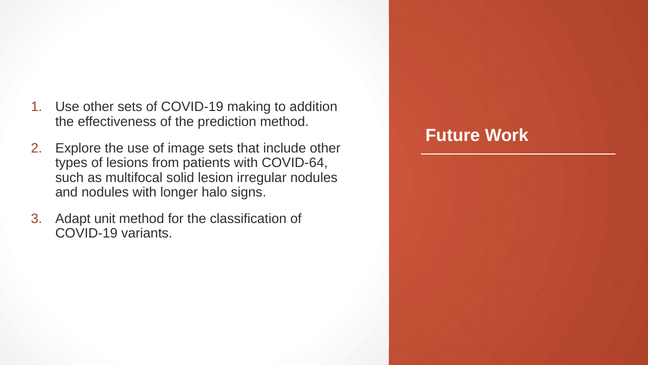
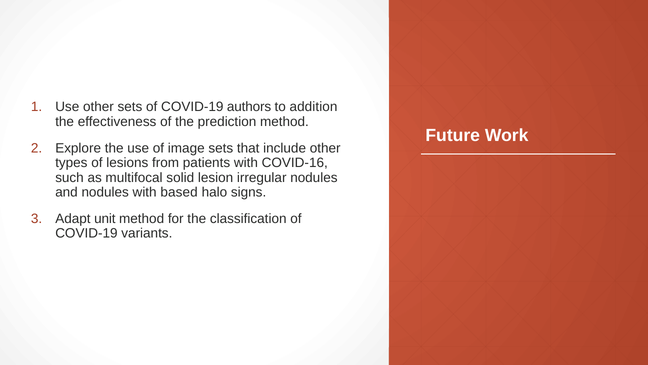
making: making -> authors
COVID-64: COVID-64 -> COVID-16
longer: longer -> based
